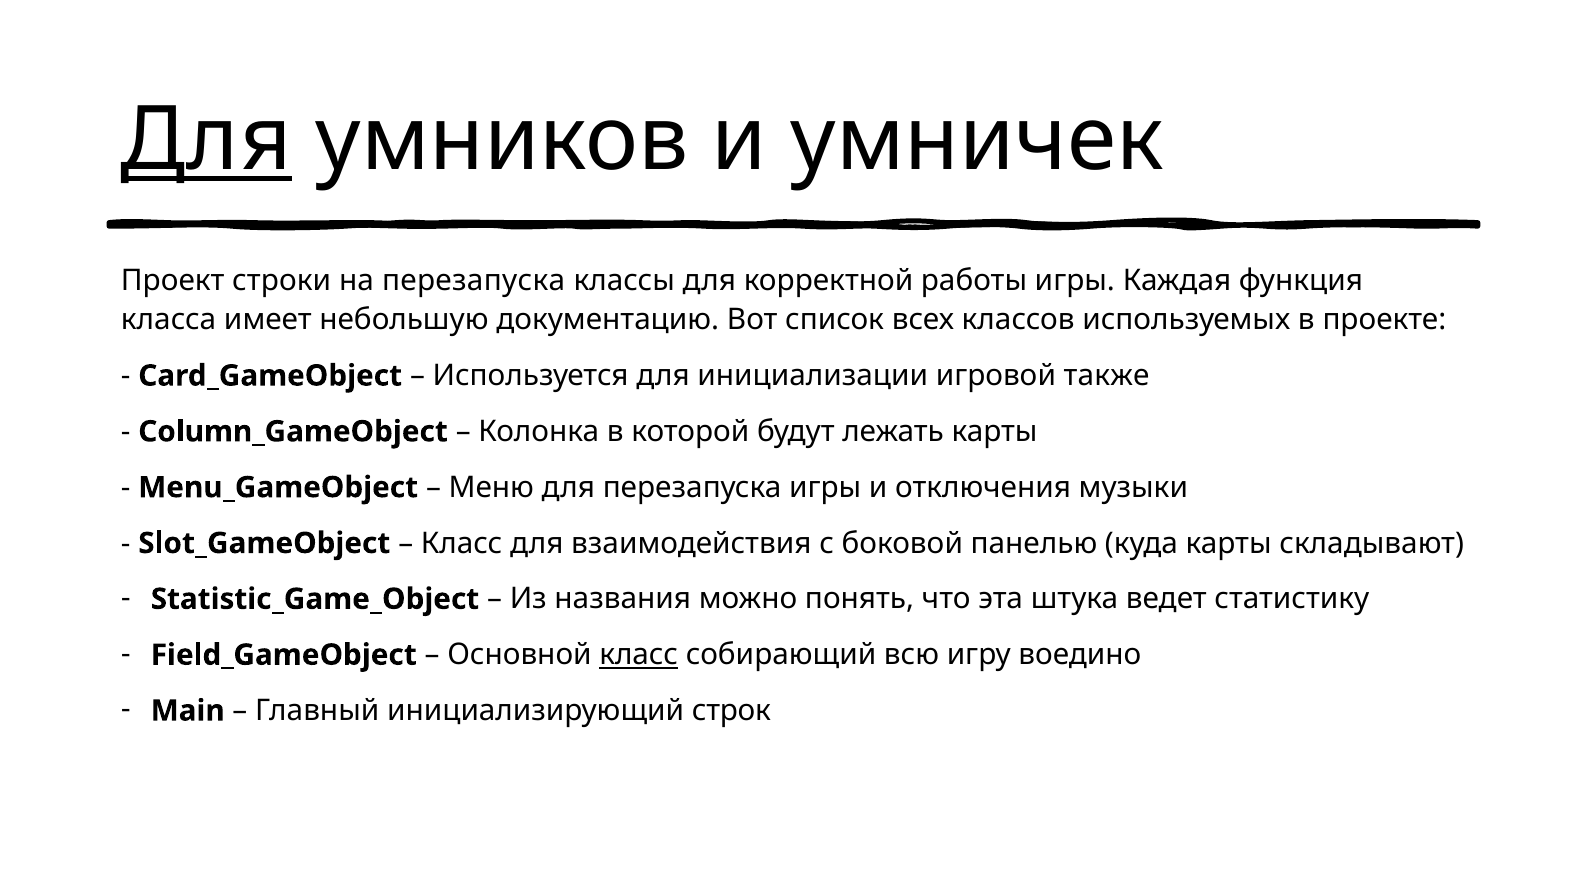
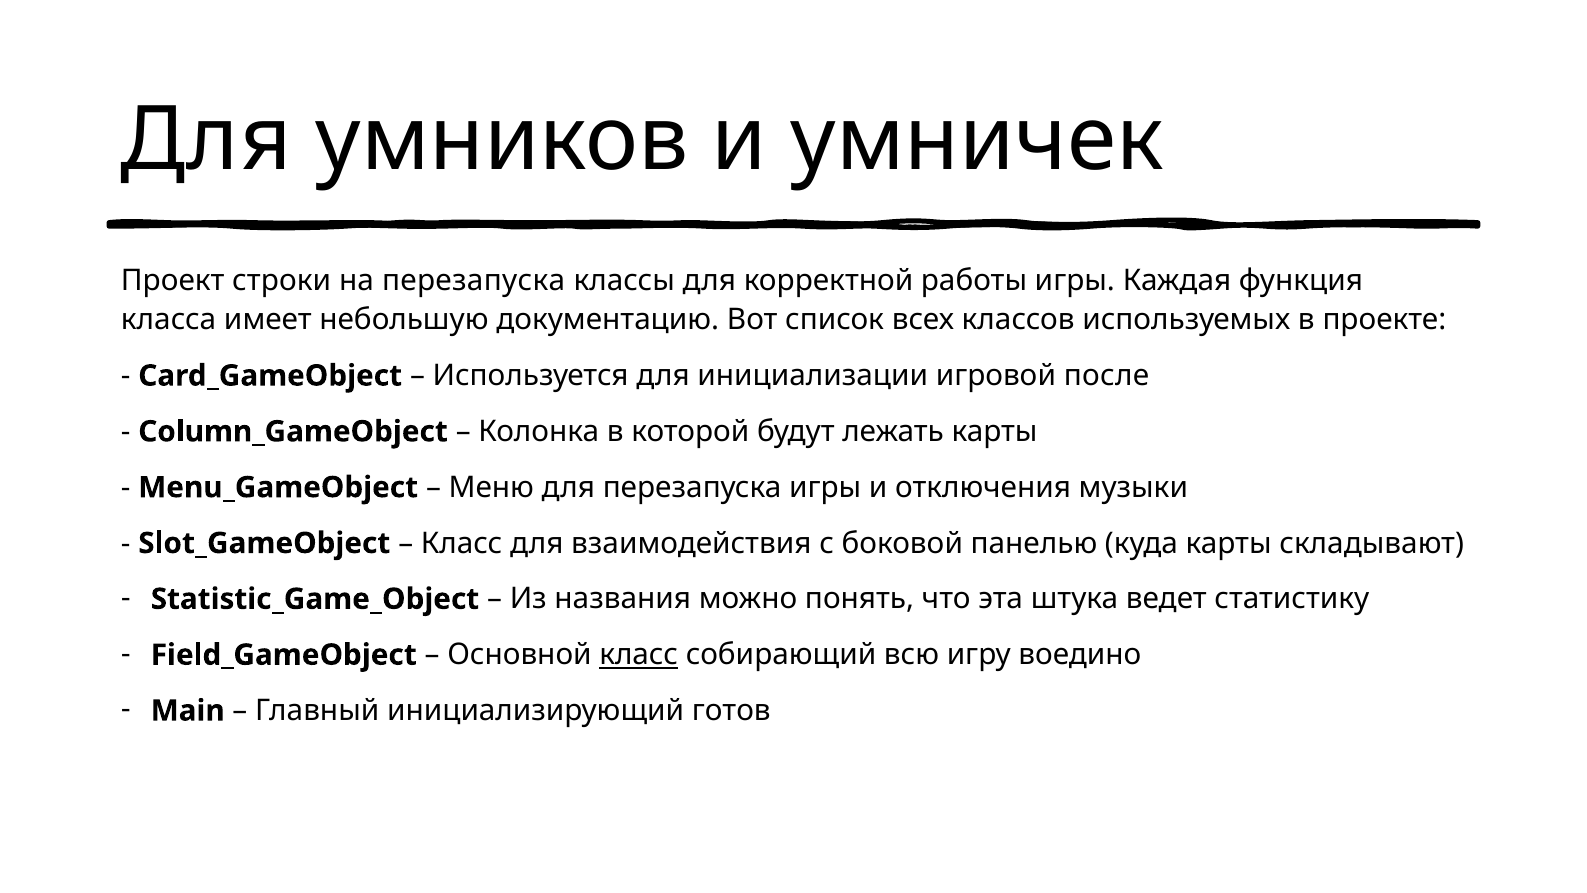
Для at (206, 140) underline: present -> none
также: также -> после
строк: строк -> готов
